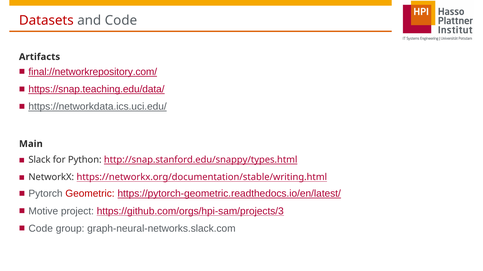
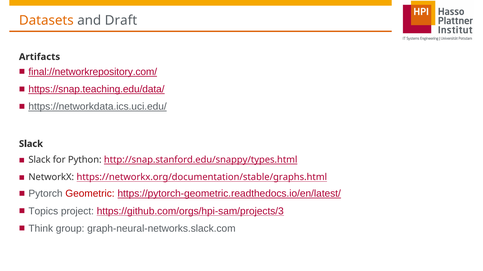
Datasets colour: red -> orange
and Code: Code -> Draft
Main at (31, 144): Main -> Slack
https://networkx.org/documentation/stable/writing.html: https://networkx.org/documentation/stable/writing.html -> https://networkx.org/documentation/stable/graphs.html
Motive: Motive -> Topics
Code at (41, 229): Code -> Think
